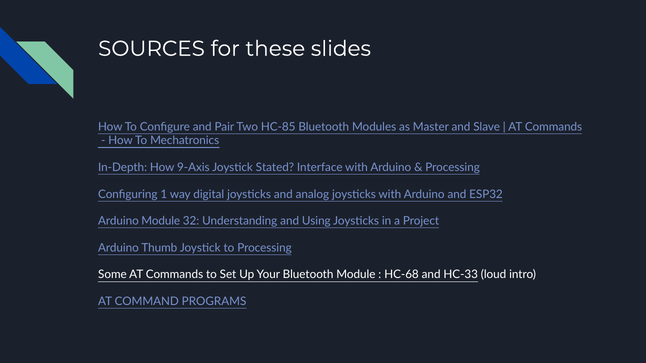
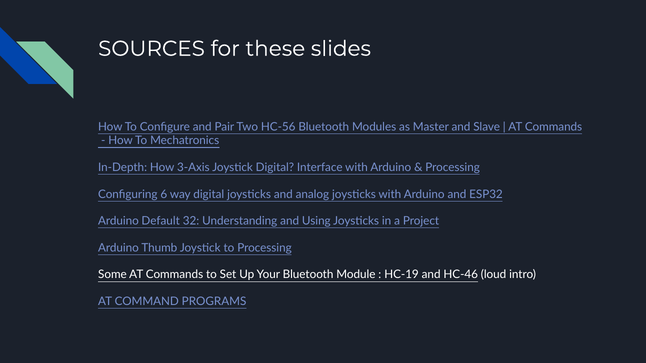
HC-85: HC-85 -> HC-56
9-Axis: 9-Axis -> 3-Axis
Joystick Stated: Stated -> Digital
1: 1 -> 6
Arduino Module: Module -> Default
HC-68: HC-68 -> HC-19
HC-33: HC-33 -> HC-46
